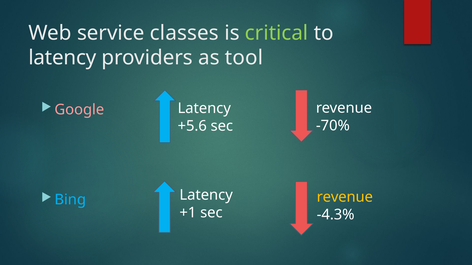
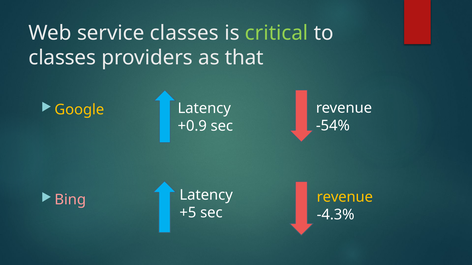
latency at (62, 58): latency -> classes
tool: tool -> that
Google colour: pink -> yellow
-70%: -70% -> -54%
+5.6: +5.6 -> +0.9
Bing colour: light blue -> pink
+1: +1 -> +5
